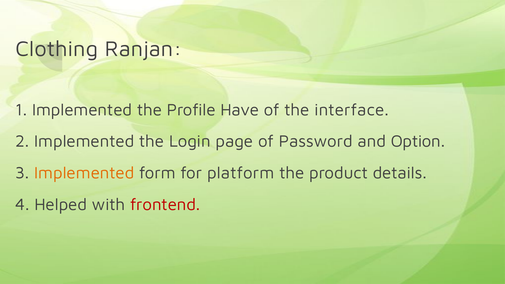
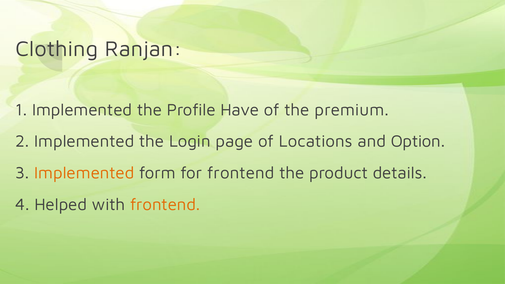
interface: interface -> premium
Password: Password -> Locations
for platform: platform -> frontend
frontend at (165, 205) colour: red -> orange
